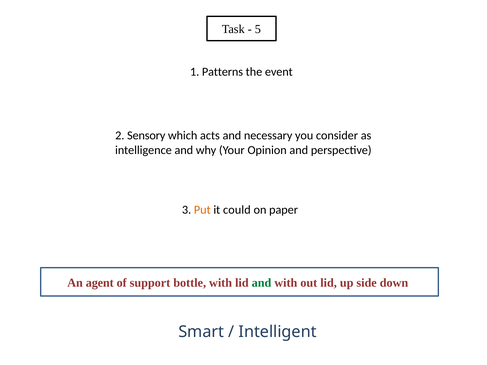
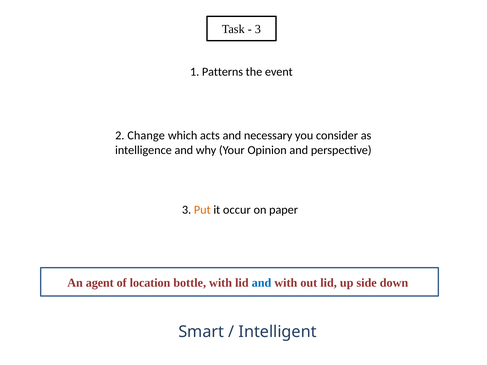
5 at (258, 29): 5 -> 3
Sensory: Sensory -> Change
could: could -> occur
support: support -> location
and at (262, 283) colour: green -> blue
